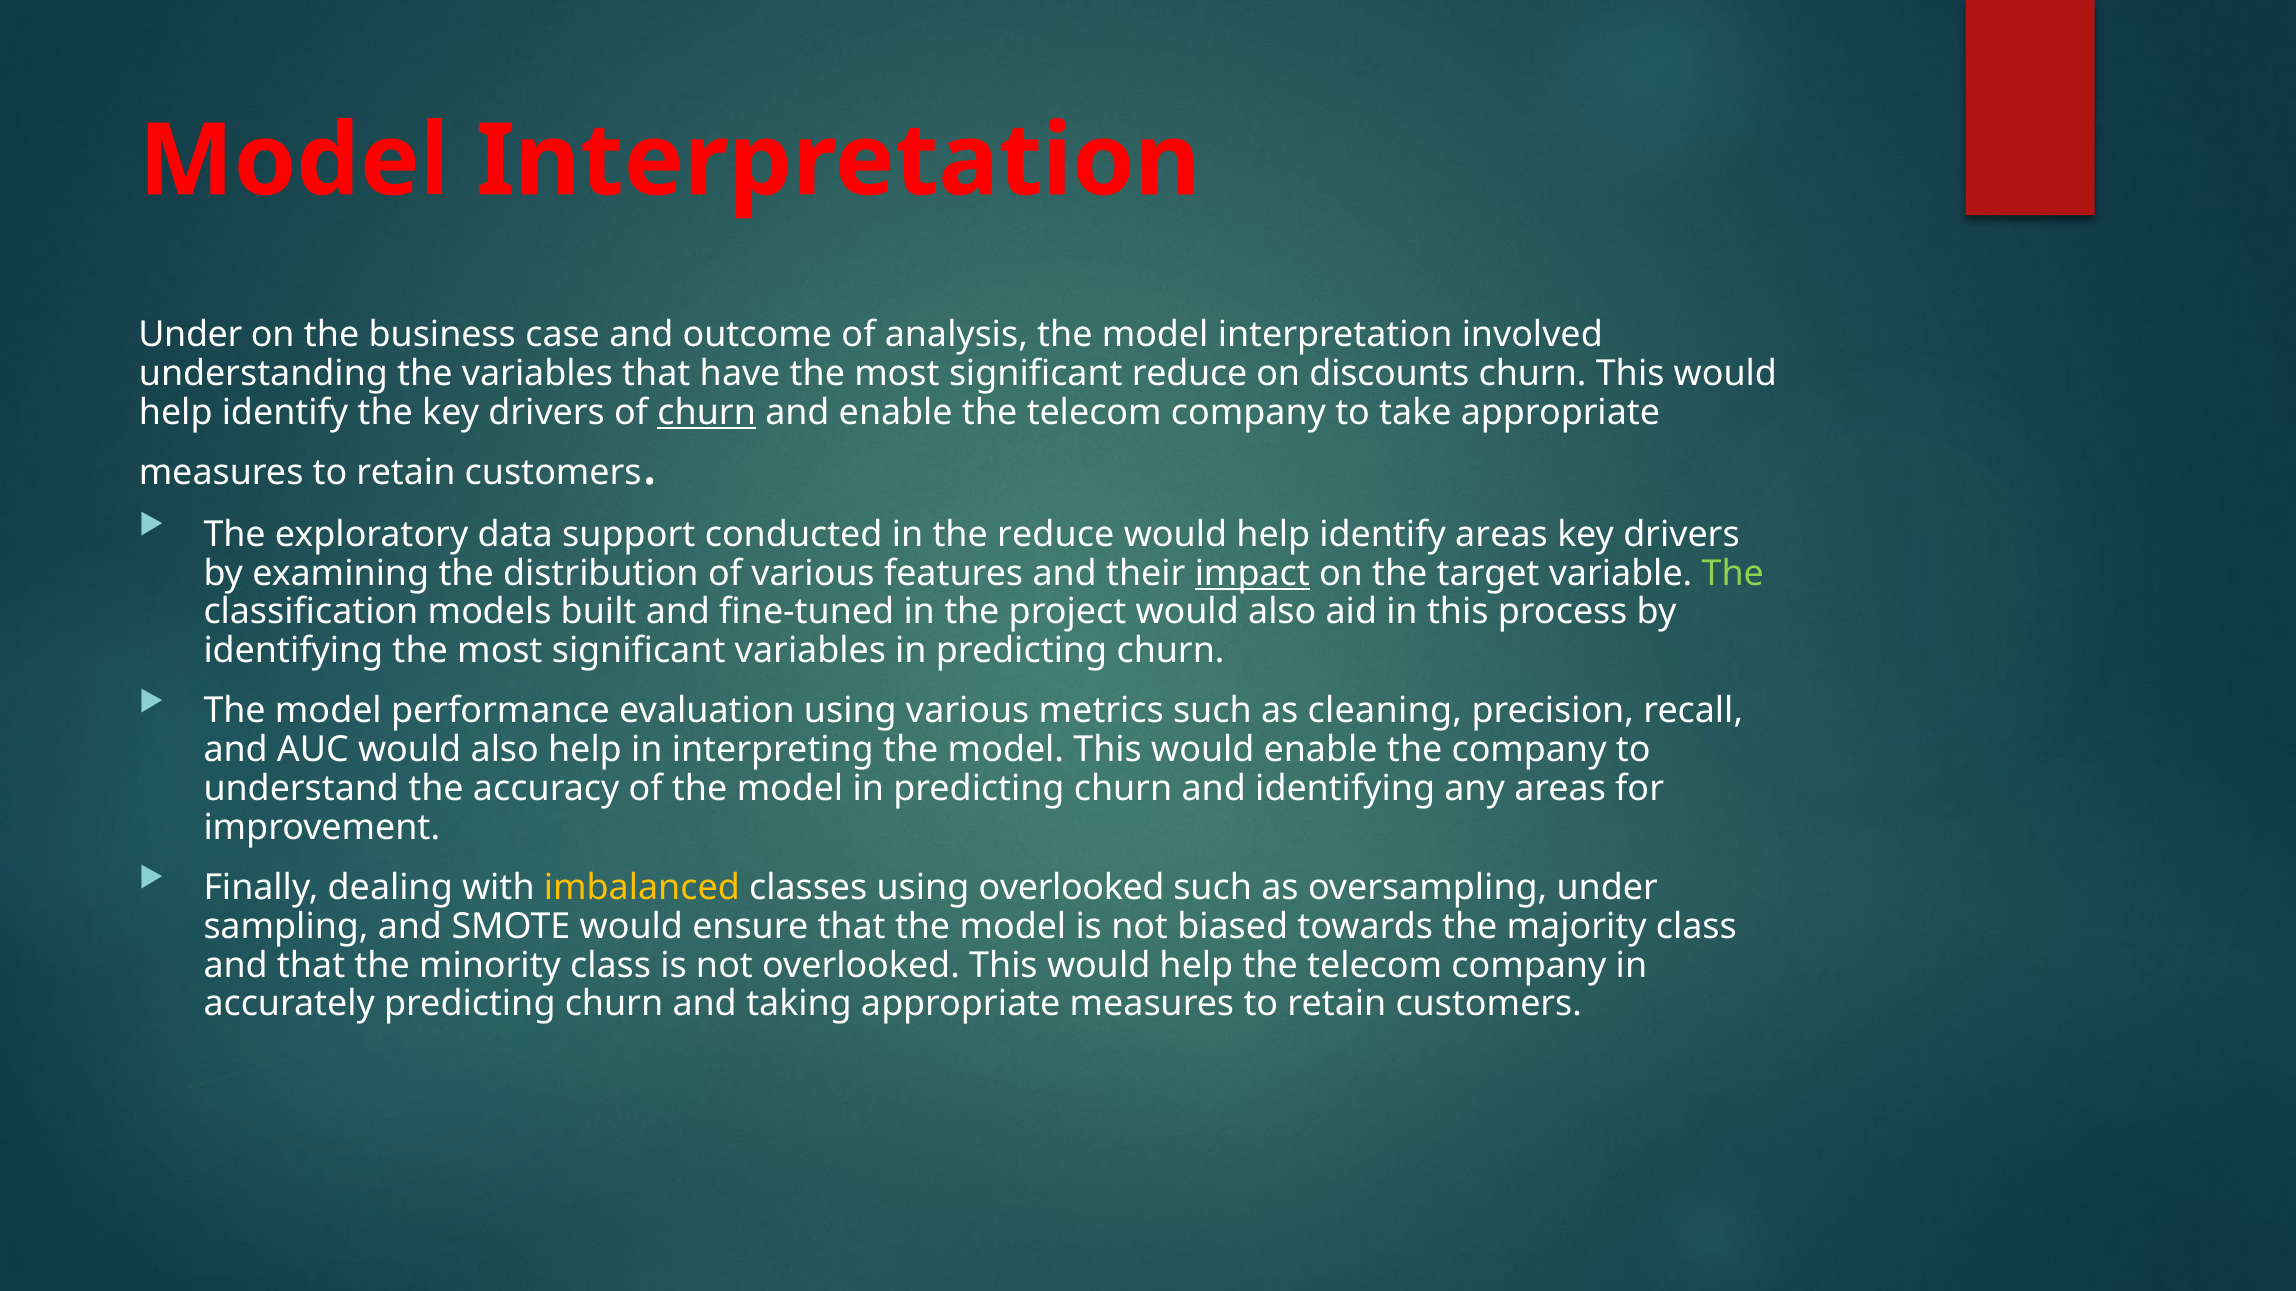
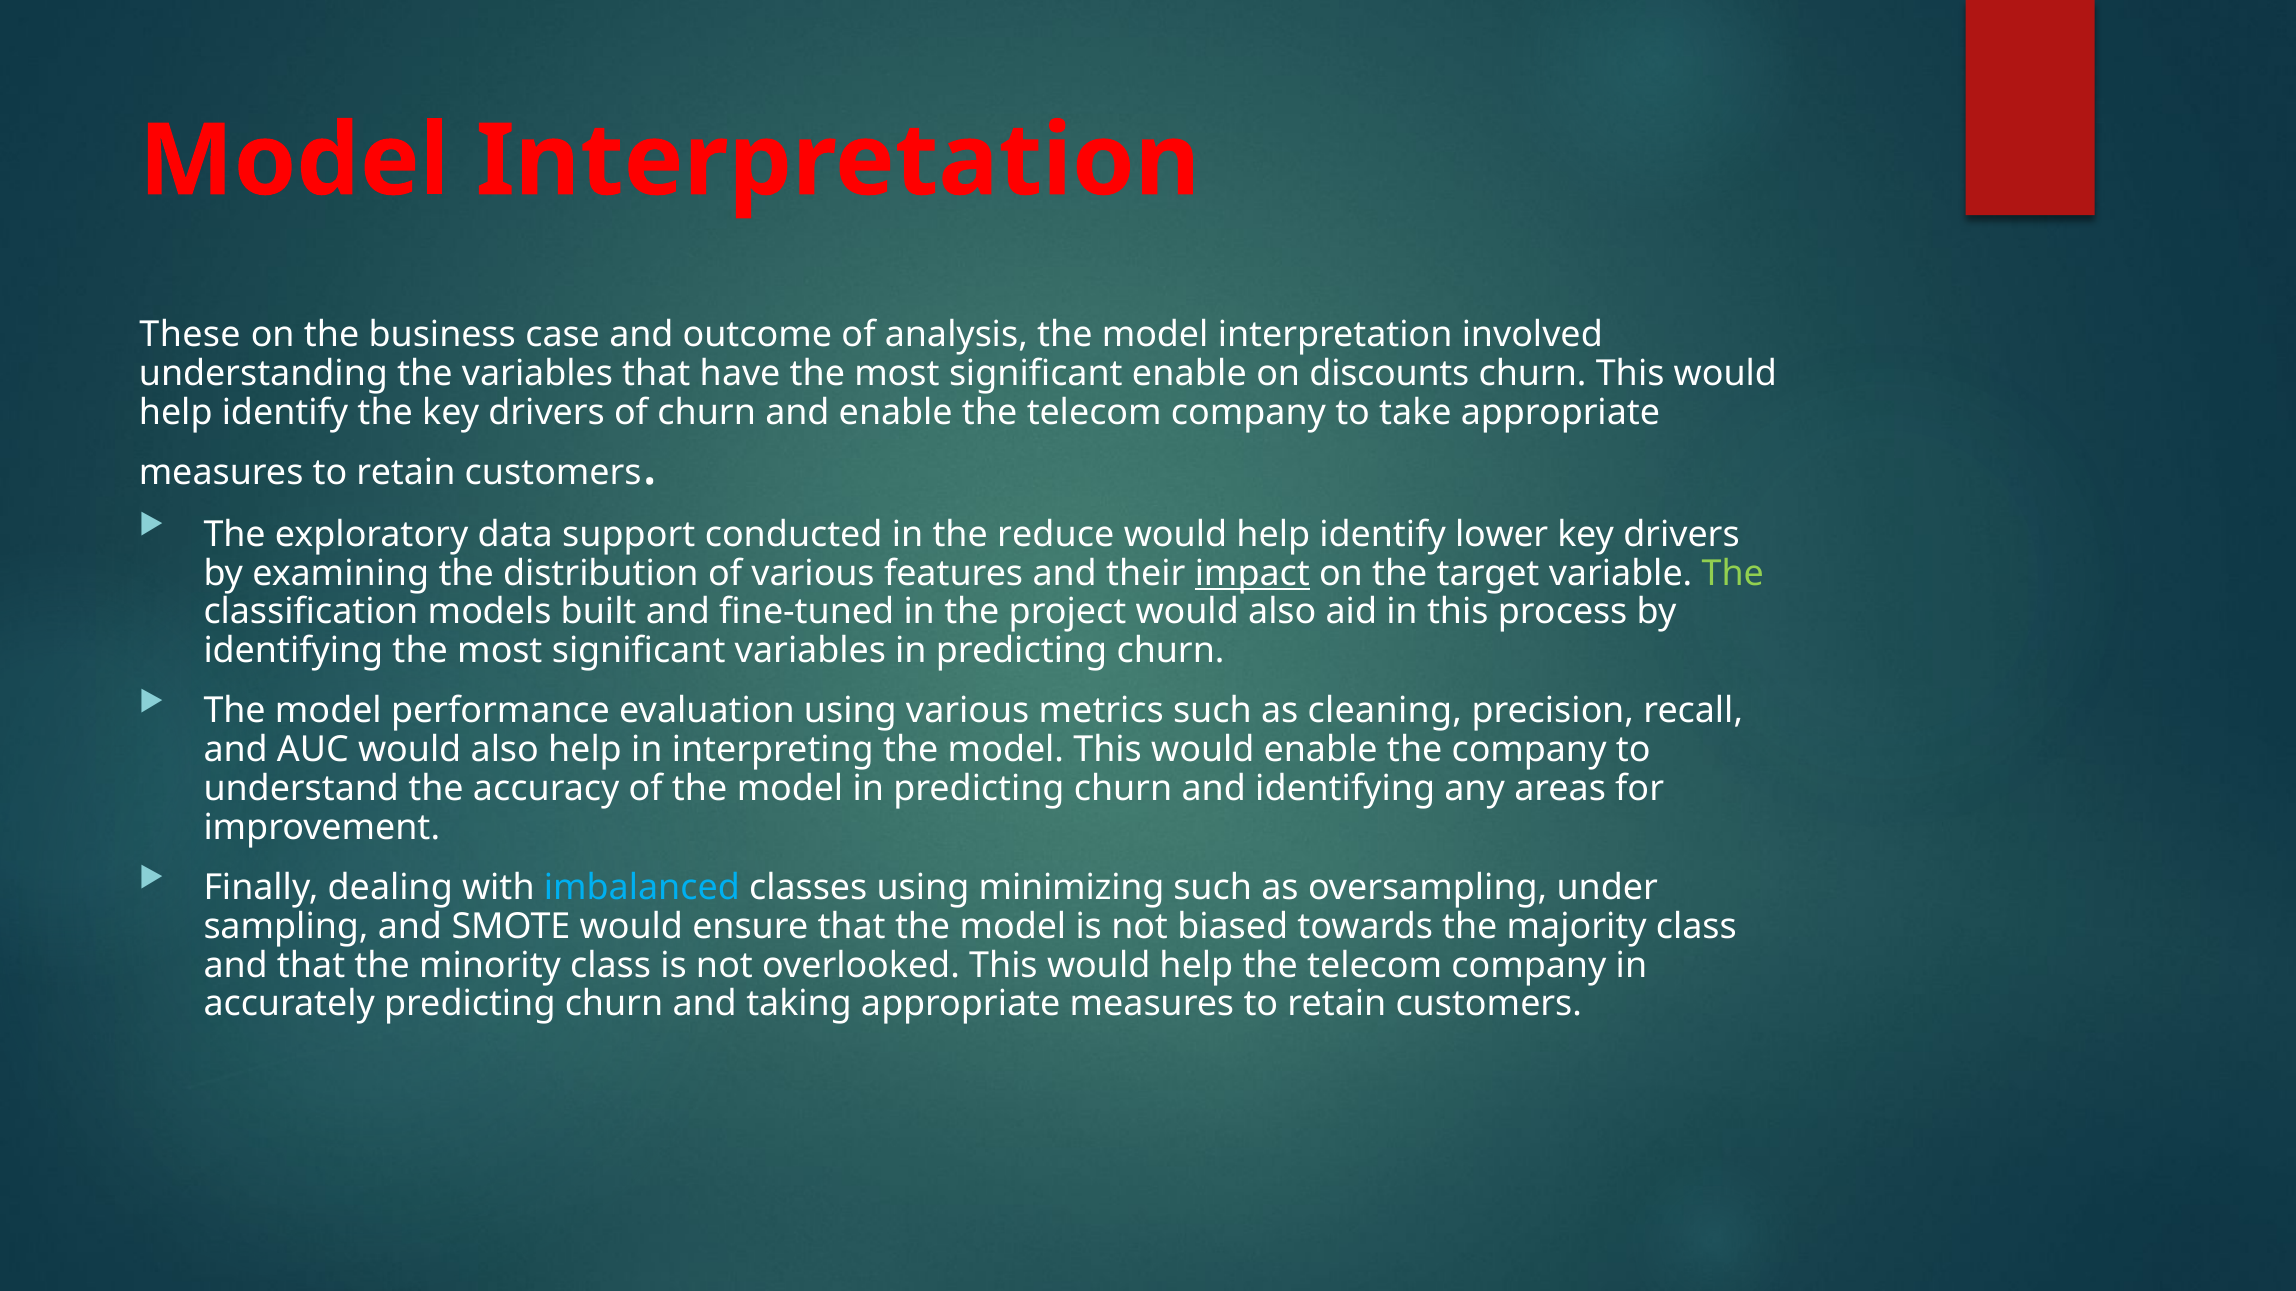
Under at (190, 335): Under -> These
significant reduce: reduce -> enable
churn at (707, 413) underline: present -> none
identify areas: areas -> lower
imbalanced colour: yellow -> light blue
using overlooked: overlooked -> minimizing
